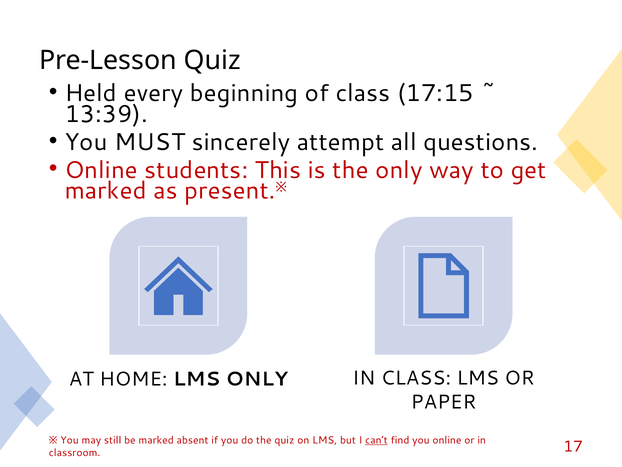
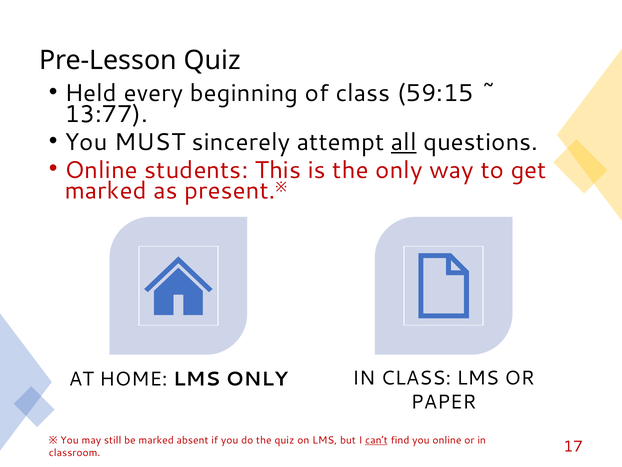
17:15: 17:15 -> 59:15
13:39: 13:39 -> 13:77
all underline: none -> present
